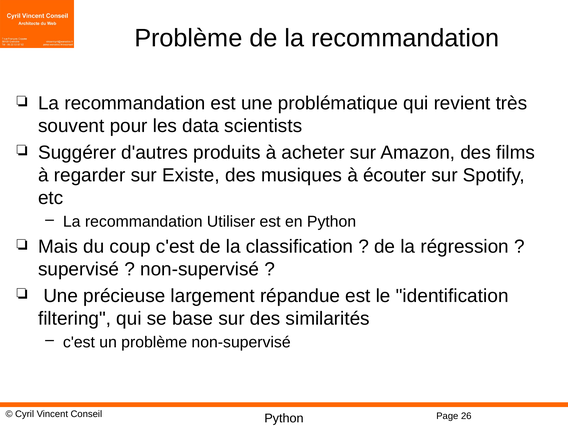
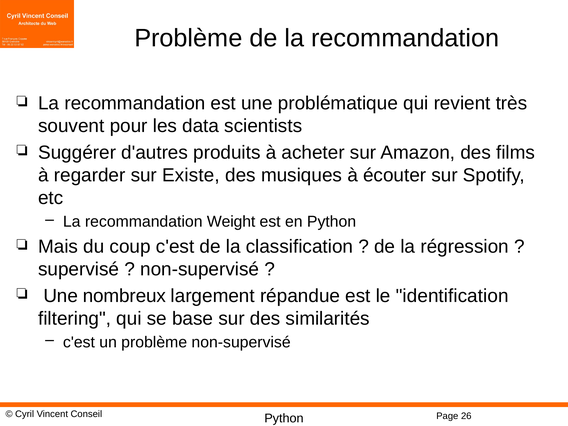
Utiliser: Utiliser -> Weight
précieuse: précieuse -> nombreux
